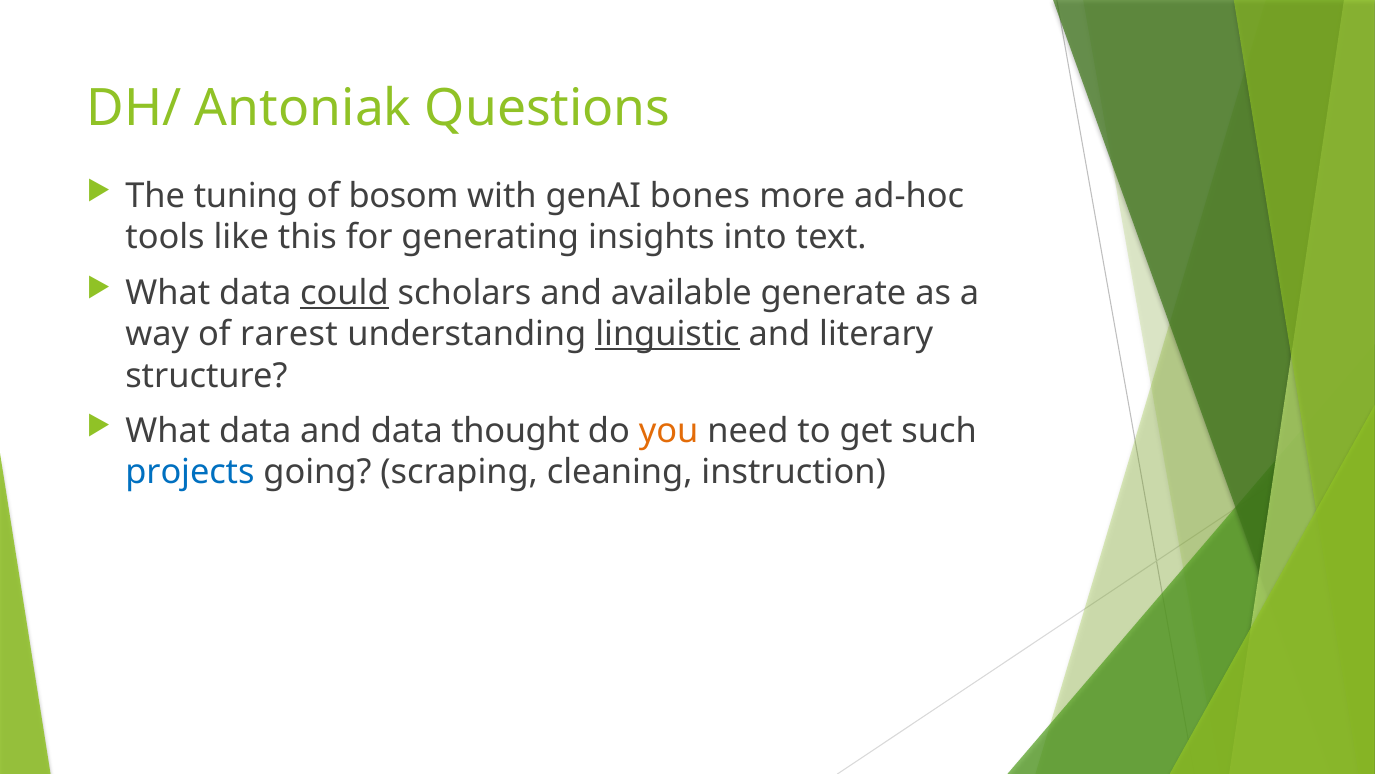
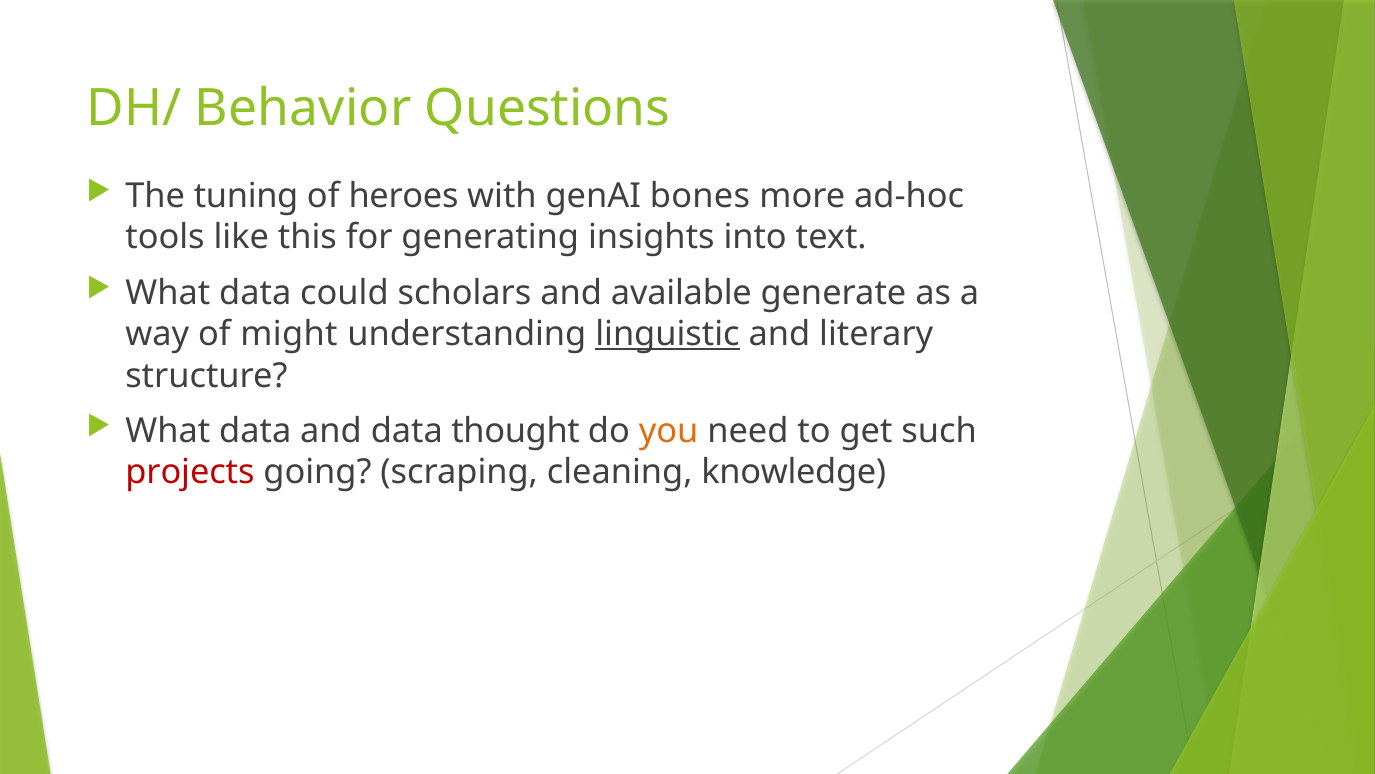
Antoniak: Antoniak -> Behavior
bosom: bosom -> heroes
could underline: present -> none
rarest: rarest -> might
projects colour: blue -> red
instruction: instruction -> knowledge
